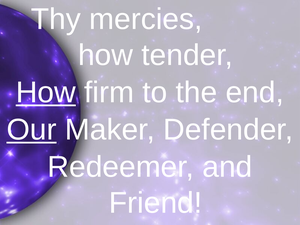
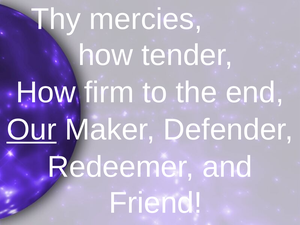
How at (46, 93) underline: present -> none
